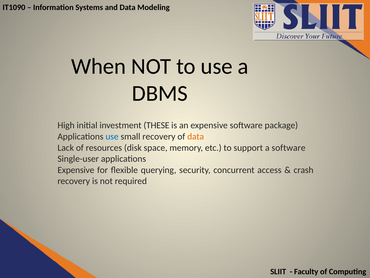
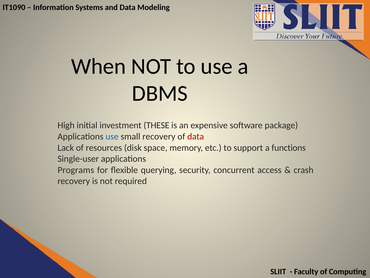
data at (196, 136) colour: orange -> red
a software: software -> functions
Expensive at (76, 170): Expensive -> Programs
